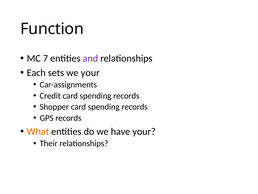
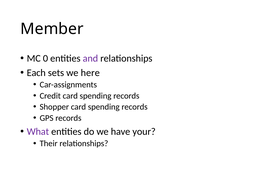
Function: Function -> Member
7: 7 -> 0
we your: your -> here
What colour: orange -> purple
